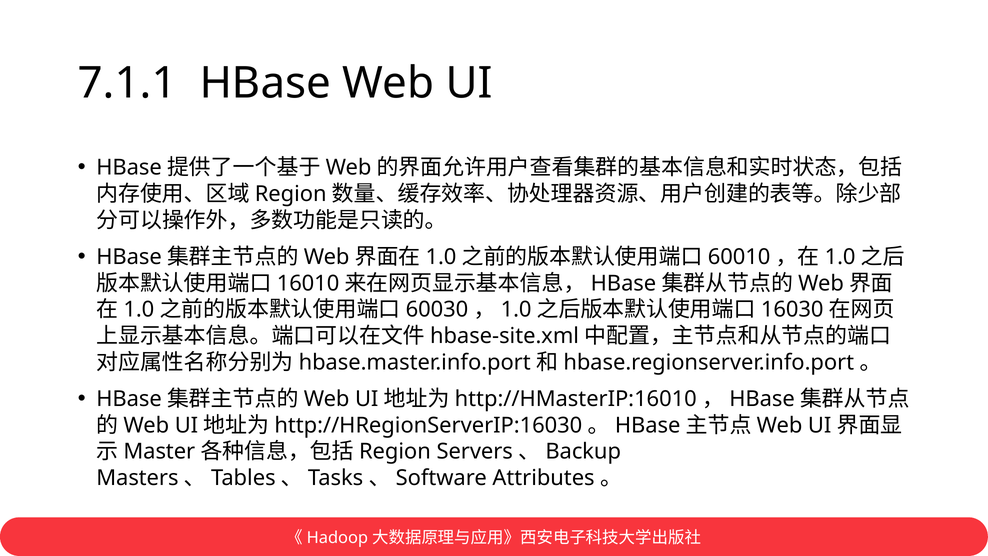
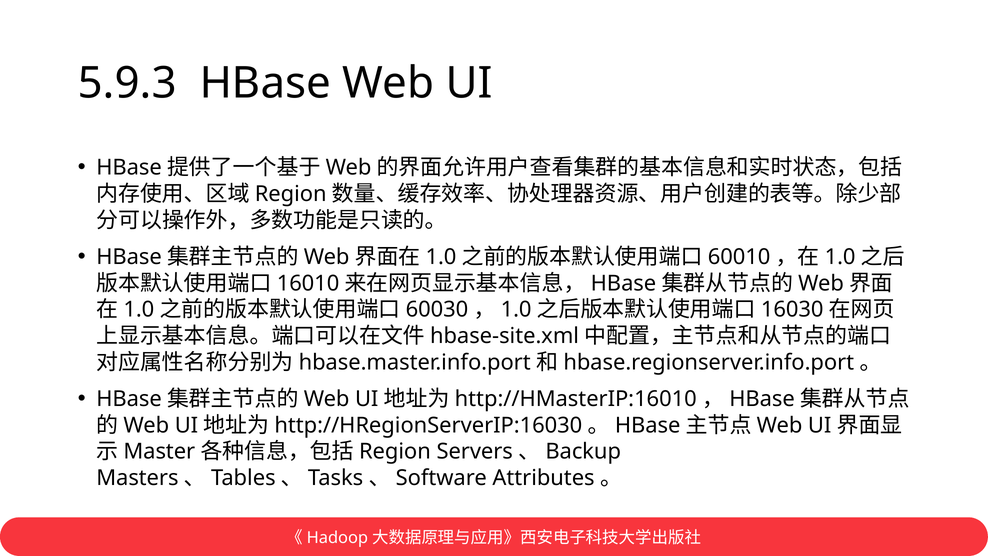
7.1.1: 7.1.1 -> 5.9.3
